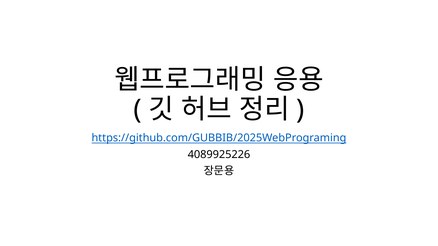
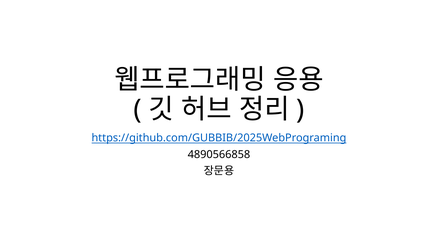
4089925226: 4089925226 -> 4890566858
